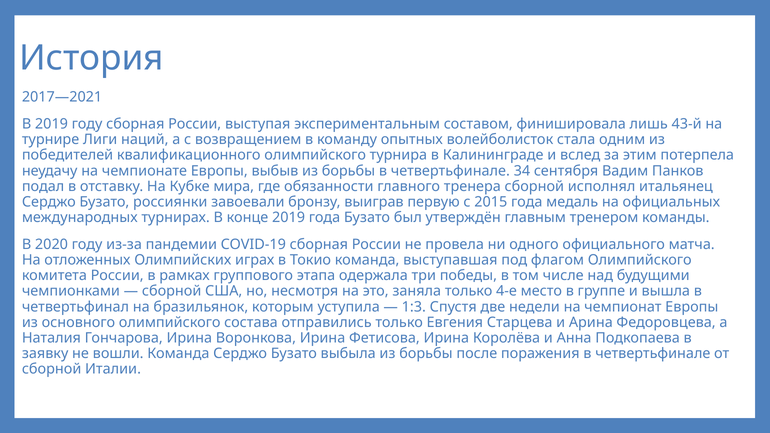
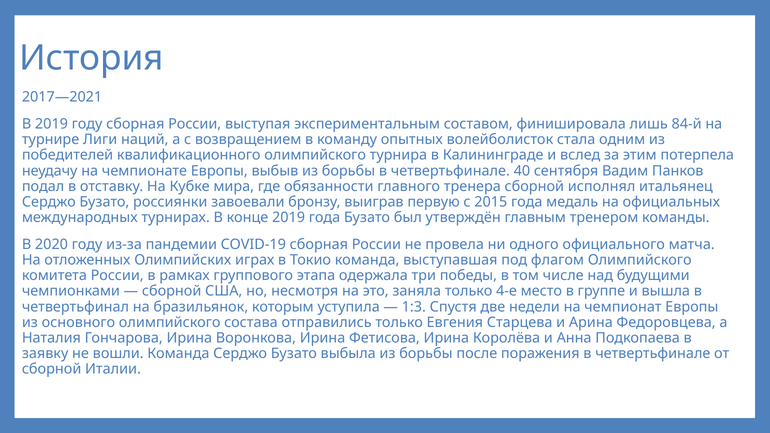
43-й: 43-й -> 84-й
34: 34 -> 40
